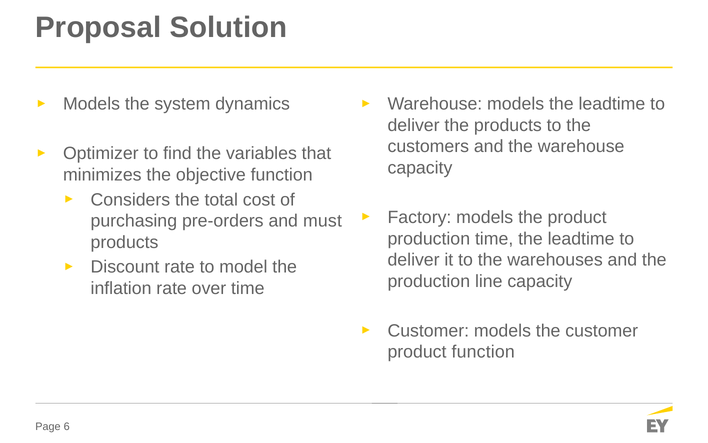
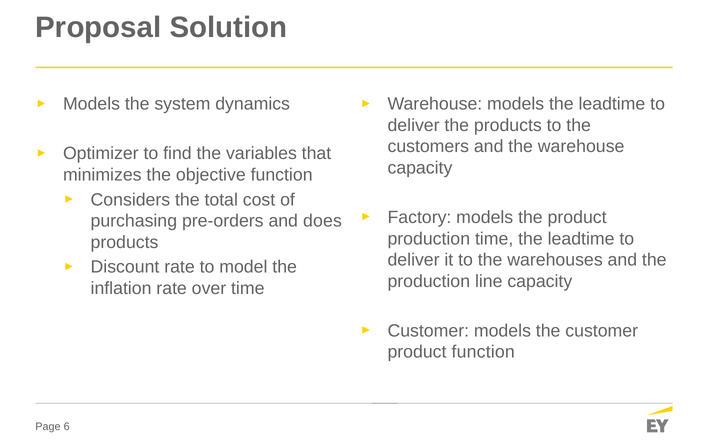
must: must -> does
